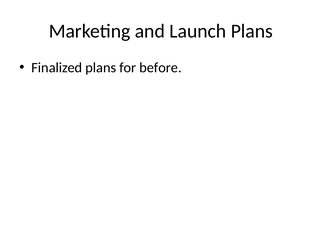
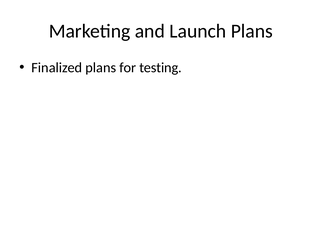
before: before -> testing
